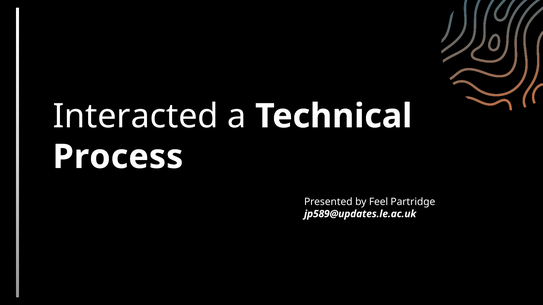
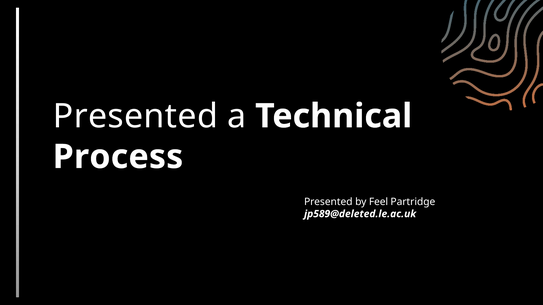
Interacted at (136, 116): Interacted -> Presented
jp589@updates.le.ac.uk: jp589@updates.le.ac.uk -> jp589@deleted.le.ac.uk
